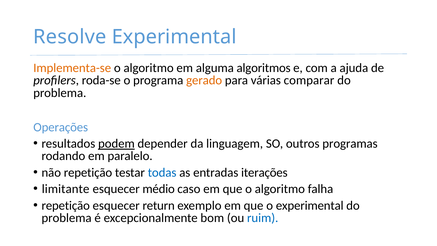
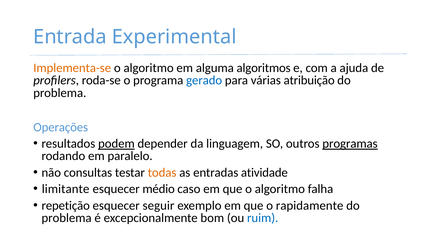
Resolve: Resolve -> Entrada
gerado colour: orange -> blue
comparar: comparar -> atribuição
programas underline: none -> present
não repetição: repetição -> consultas
todas colour: blue -> orange
iterações: iterações -> atividade
return: return -> seguir
o experimental: experimental -> rapidamente
